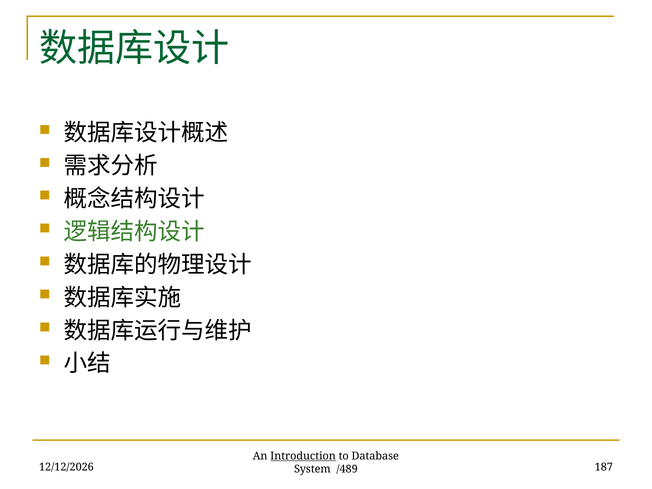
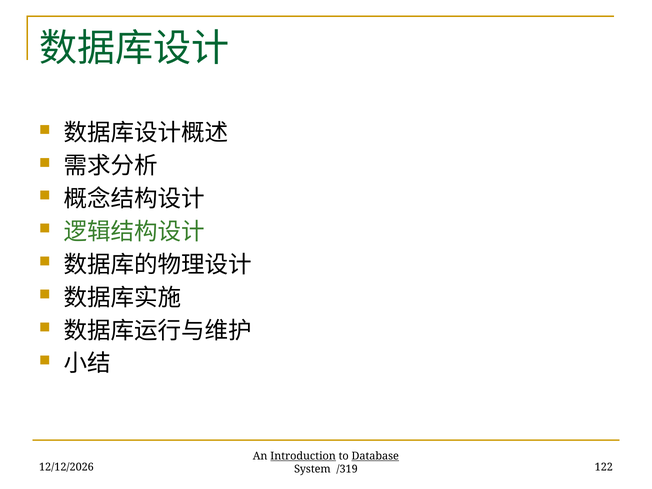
Database underline: none -> present
187: 187 -> 122
/489: /489 -> /319
